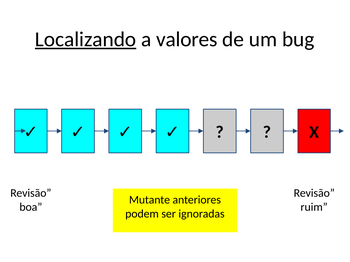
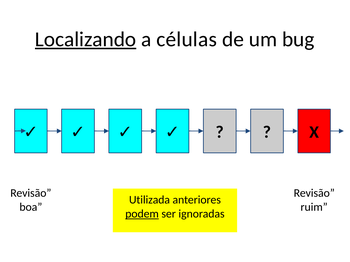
valores: valores -> células
Mutante: Mutante -> Utilizada
podem underline: none -> present
